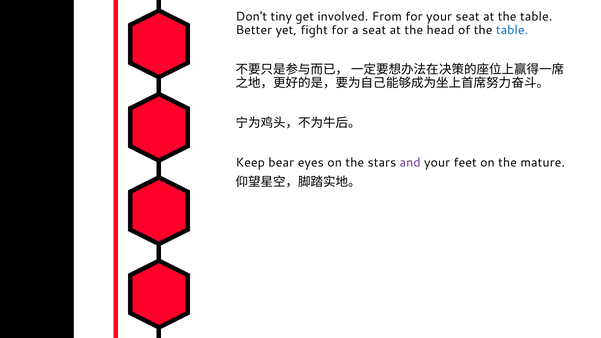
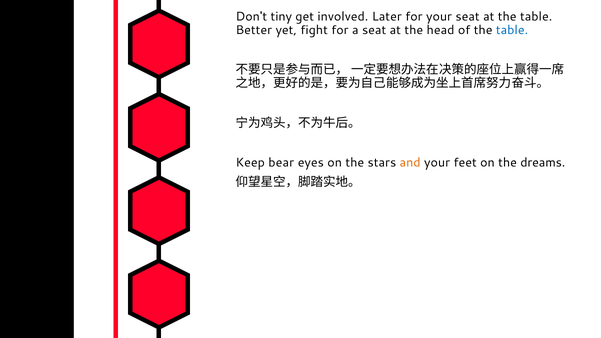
From: From -> Later
and colour: purple -> orange
mature: mature -> dreams
